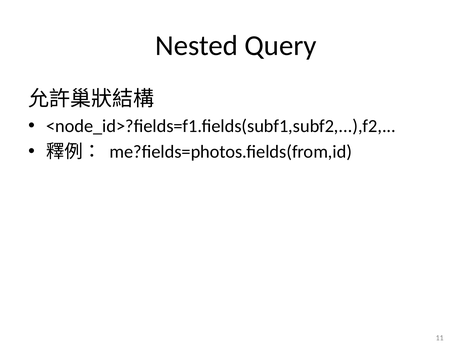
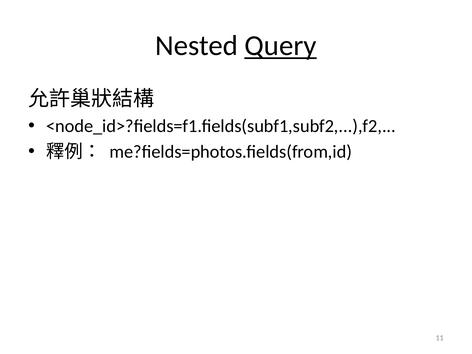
Query underline: none -> present
